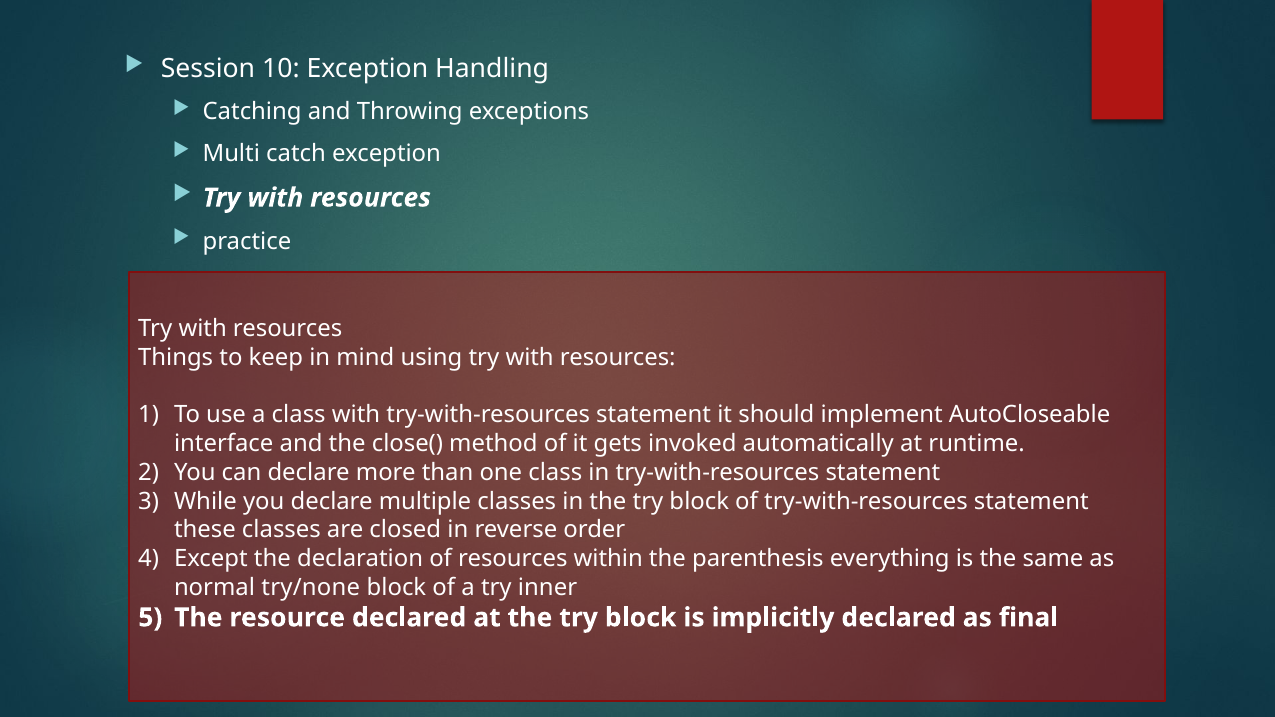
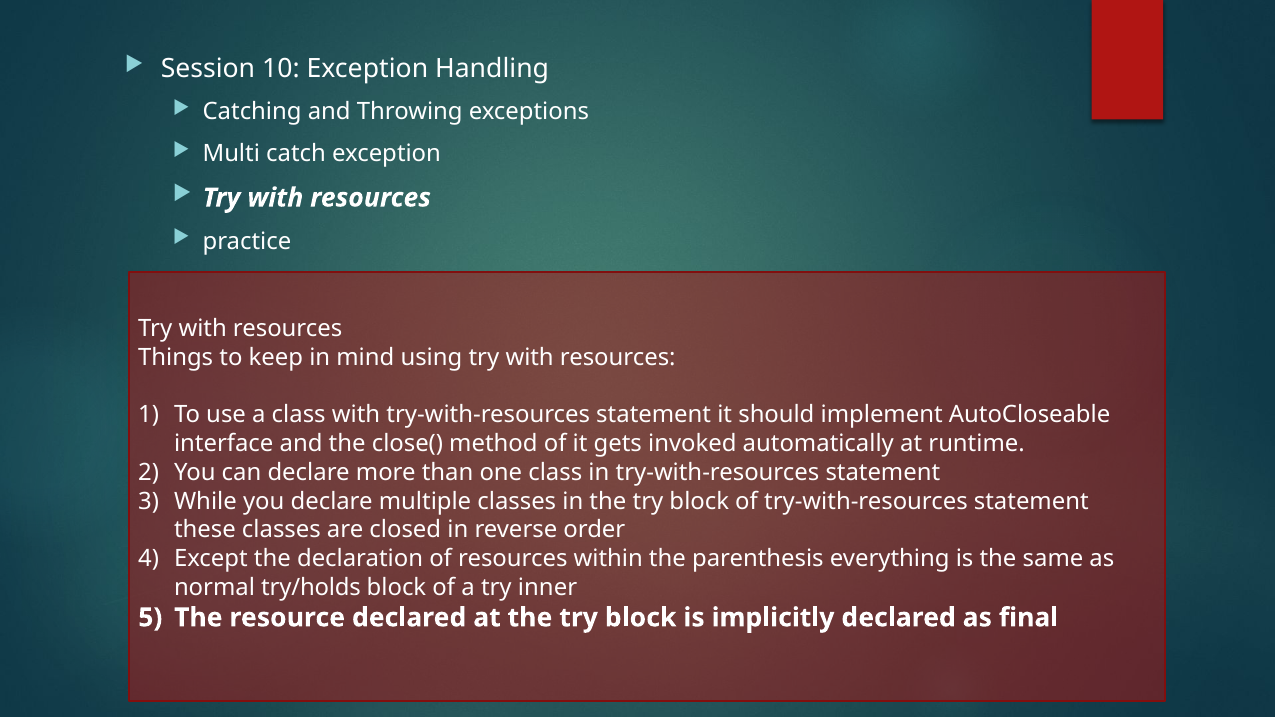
try/none: try/none -> try/holds
